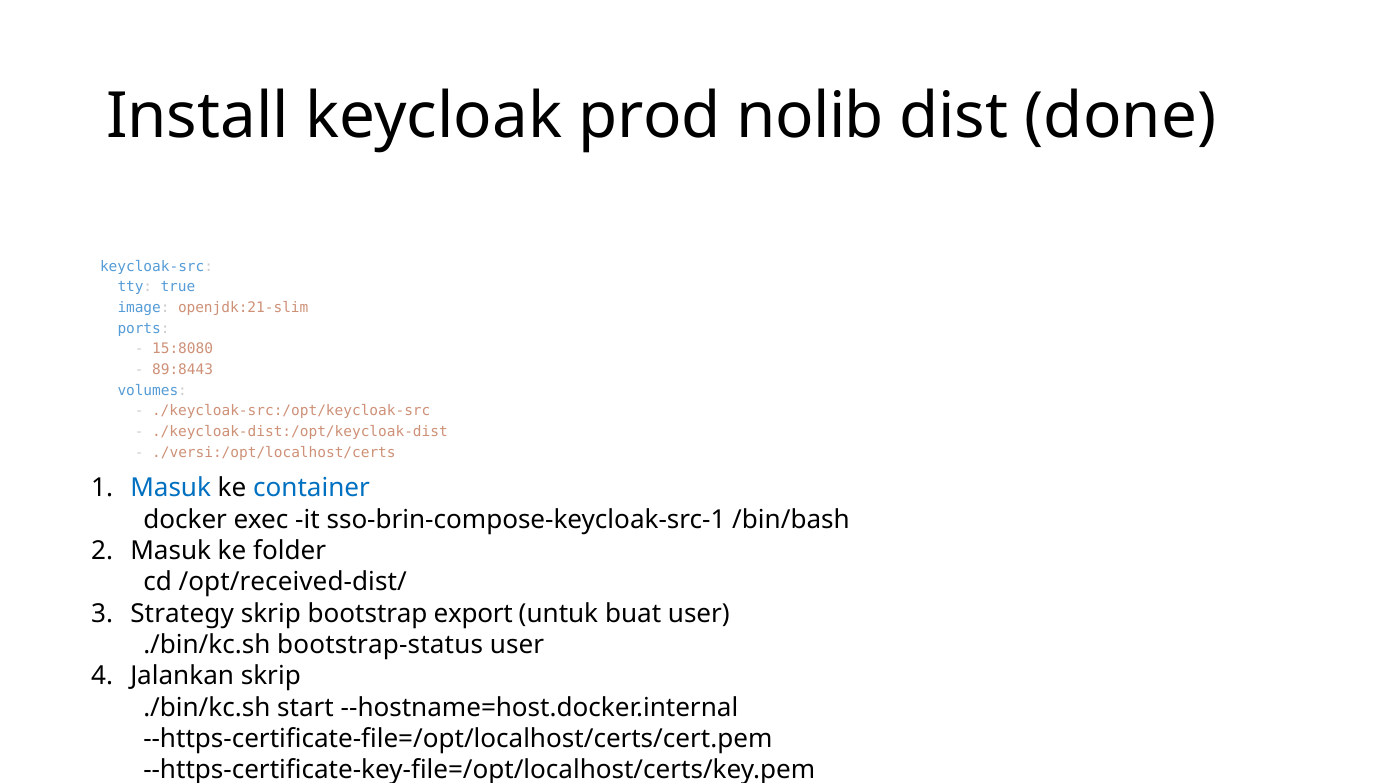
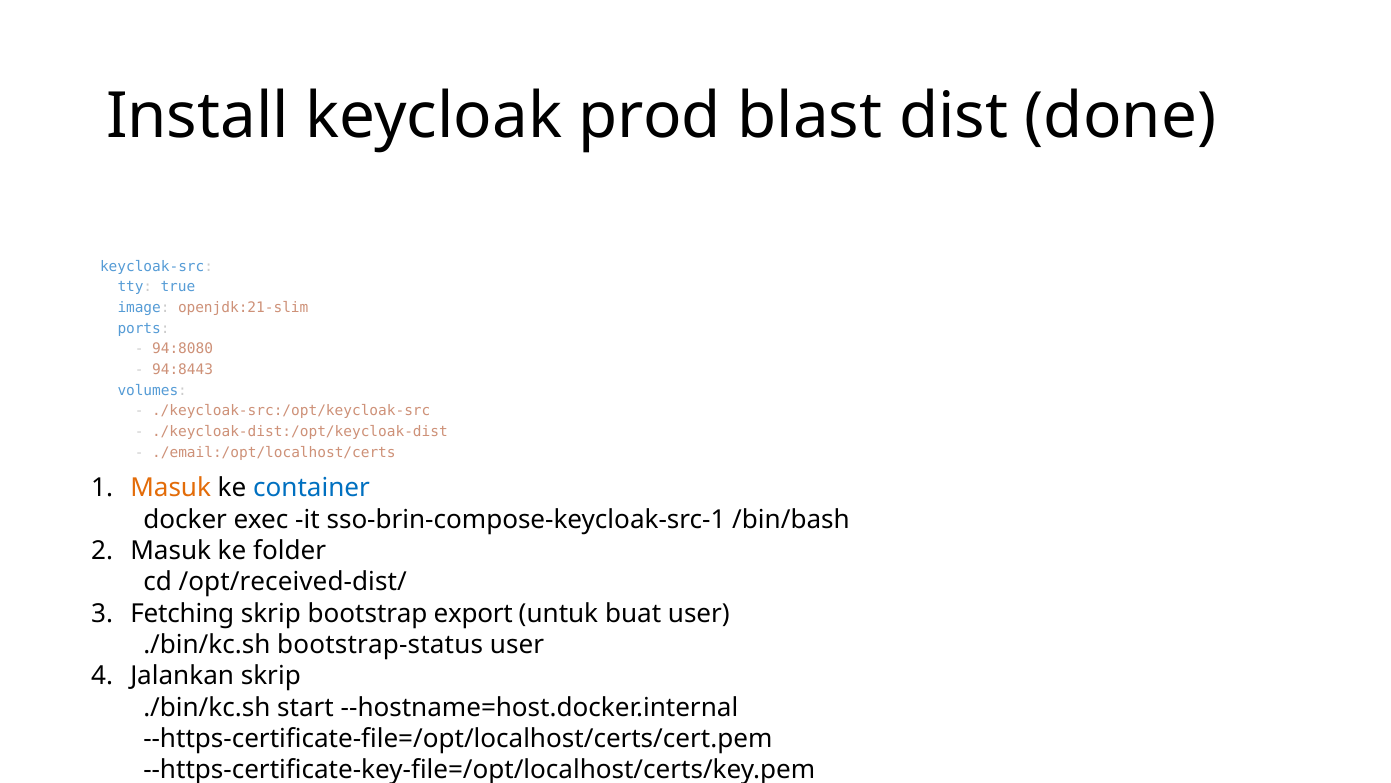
nolib: nolib -> blast
15:8080: 15:8080 -> 94:8080
89:8443: 89:8443 -> 94:8443
./versi:/opt/localhost/certs: ./versi:/opt/localhost/certs -> ./email:/opt/localhost/certs
Masuk at (171, 488) colour: blue -> orange
Strategy: Strategy -> Fetching
